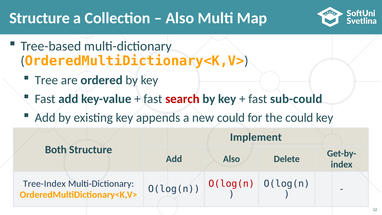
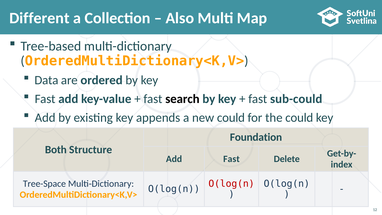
Structure at (40, 18): Structure -> Different
Tree: Tree -> Data
search colour: red -> black
Implement: Implement -> Foundation
Add Also: Also -> Fast
Tree-Index: Tree-Index -> Tree-Space
